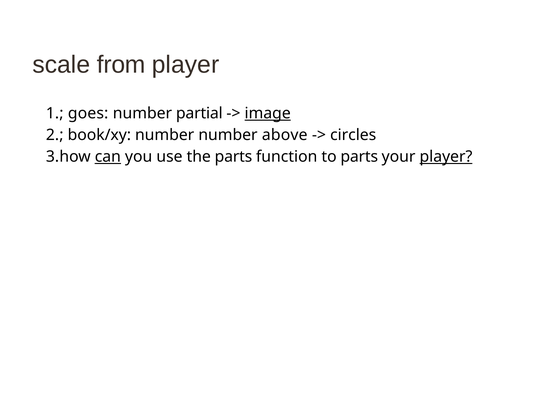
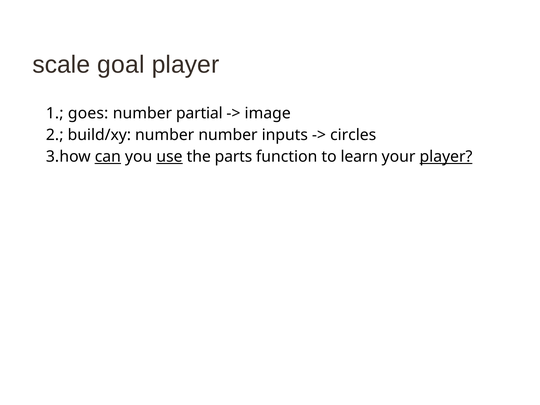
from: from -> goal
image underline: present -> none
book/xy: book/xy -> build/xy
above: above -> inputs
use underline: none -> present
to parts: parts -> learn
